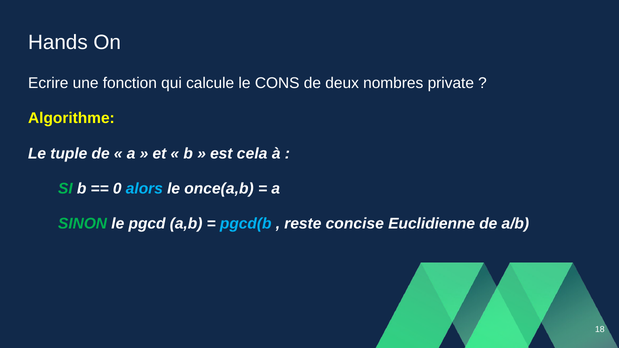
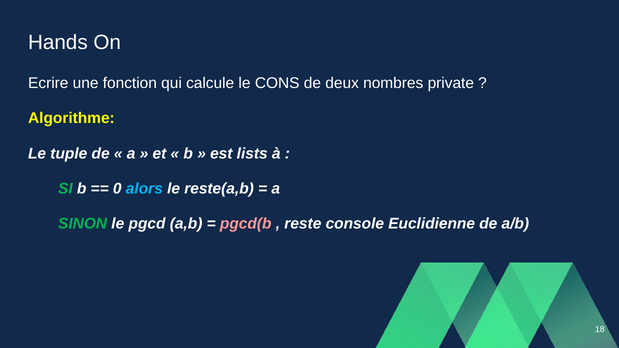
cela: cela -> lists
once(a,b: once(a,b -> reste(a,b
pgcd(b colour: light blue -> pink
concise: concise -> console
